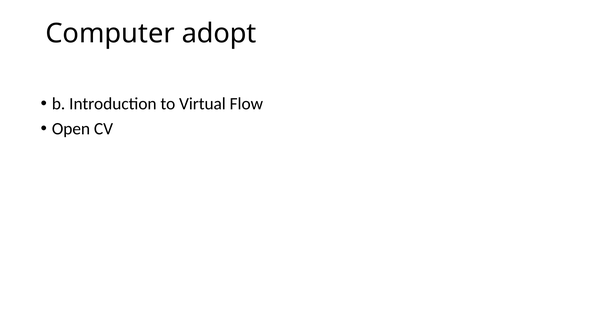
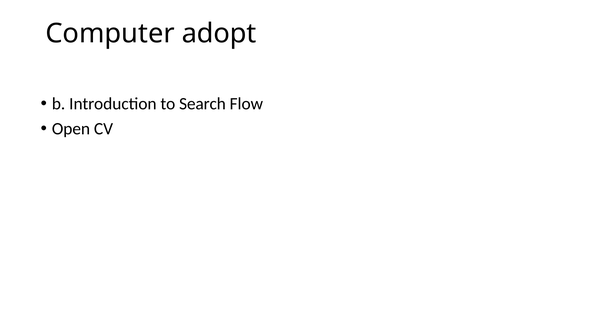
Virtual: Virtual -> Search
